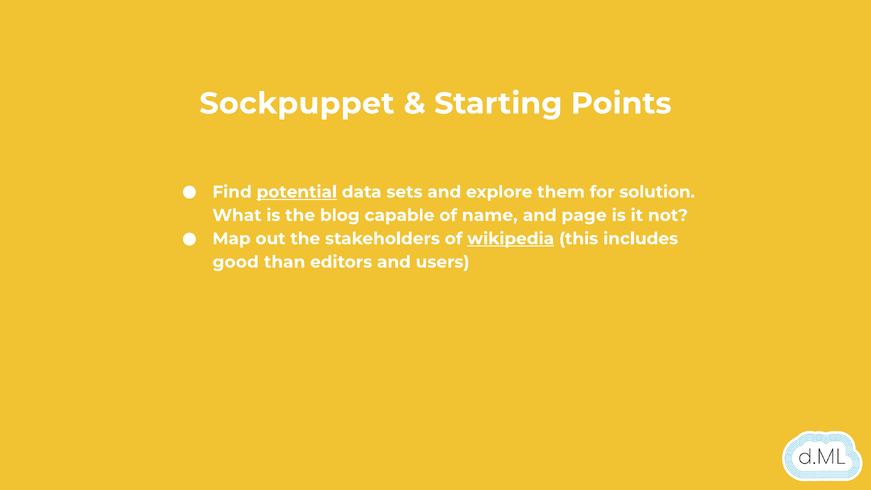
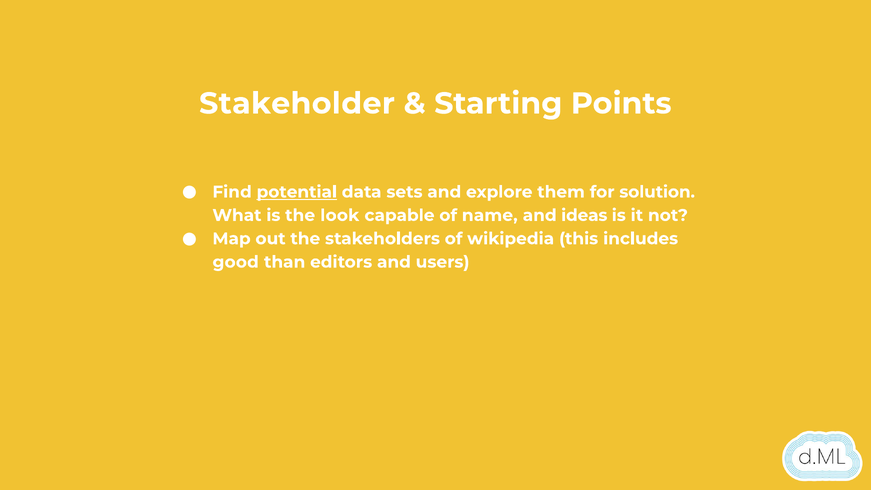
Sockpuppet: Sockpuppet -> Stakeholder
blog: blog -> look
page: page -> ideas
wikipedia underline: present -> none
